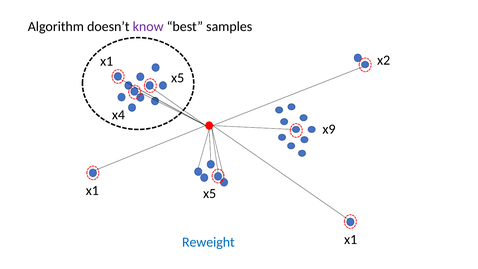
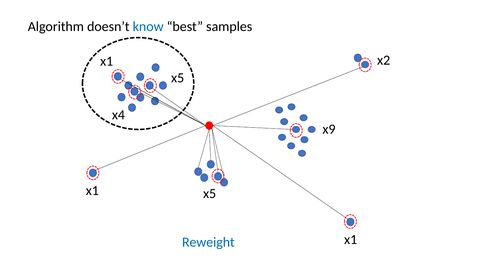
know colour: purple -> blue
